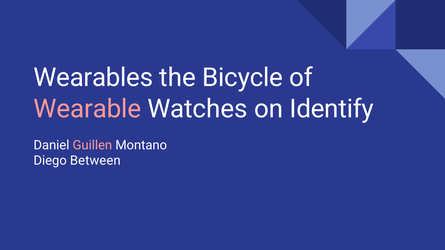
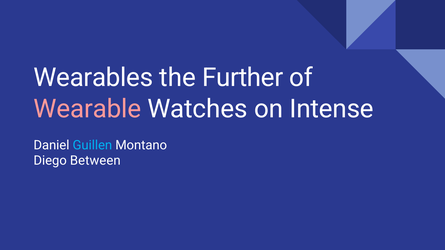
Bicycle: Bicycle -> Further
Identify: Identify -> Intense
Guillen colour: pink -> light blue
